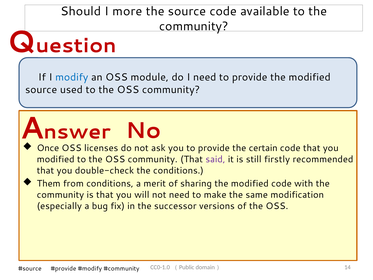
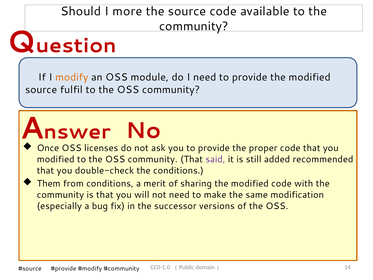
modify colour: blue -> orange
used: used -> fulfil
certain: certain -> proper
firstly: firstly -> added
